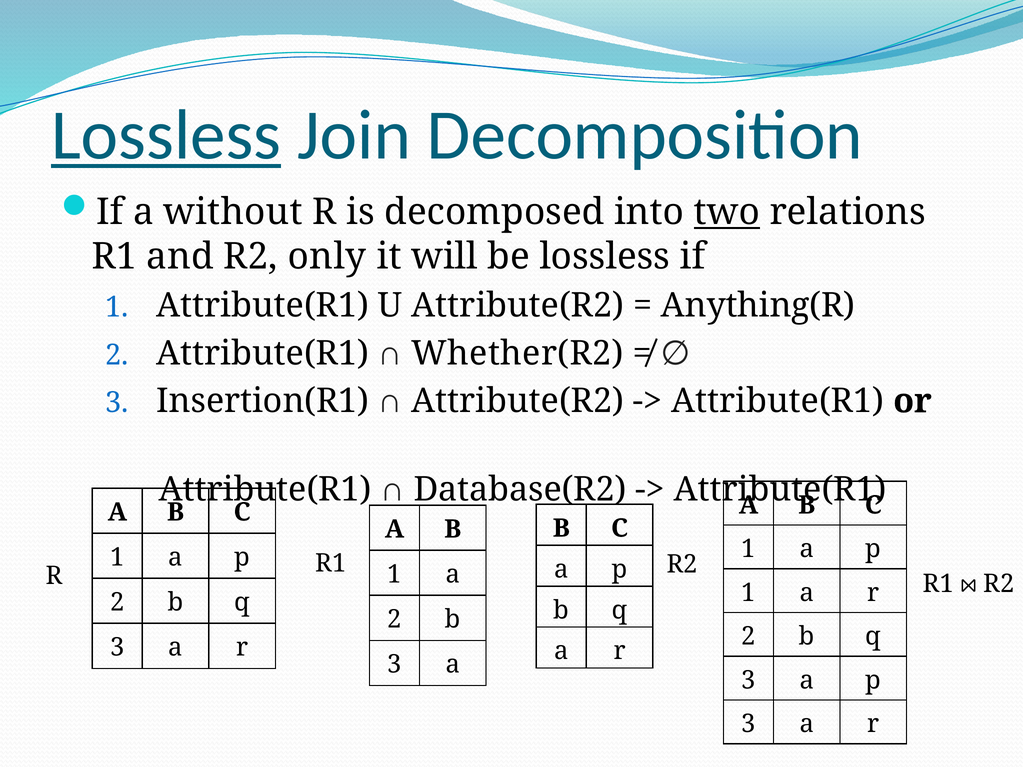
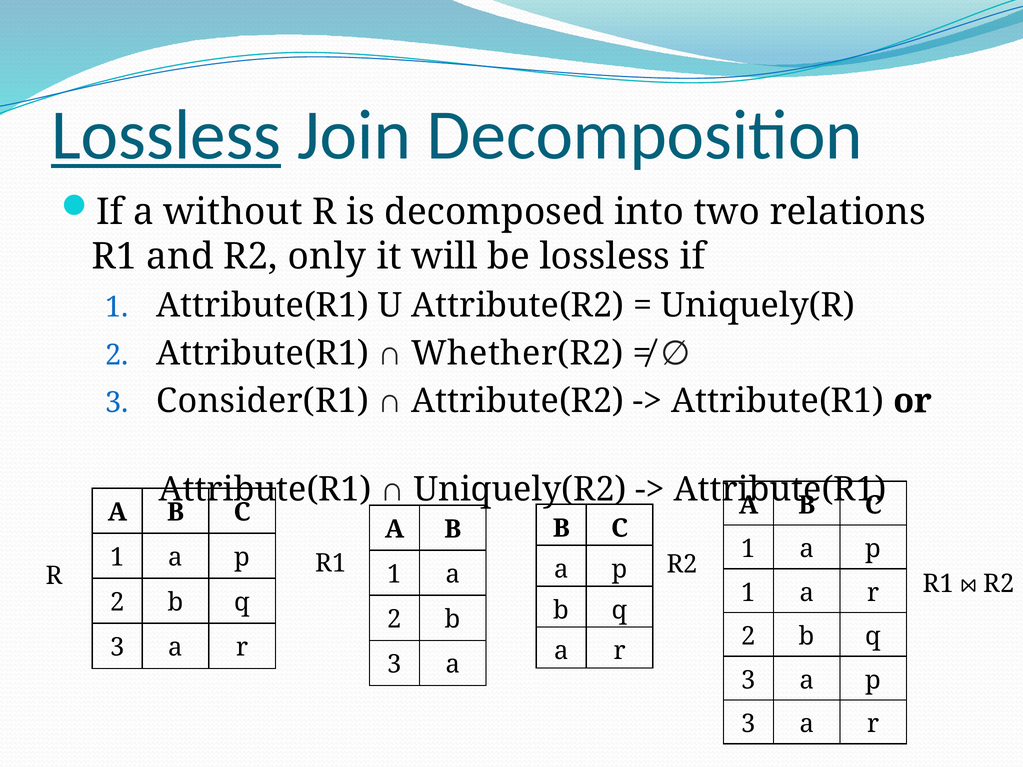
two underline: present -> none
Anything(R: Anything(R -> Uniquely(R
Insertion(R1: Insertion(R1 -> Consider(R1
Database(R2: Database(R2 -> Uniquely(R2
